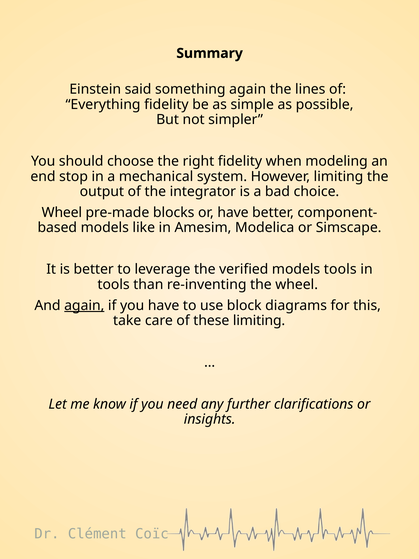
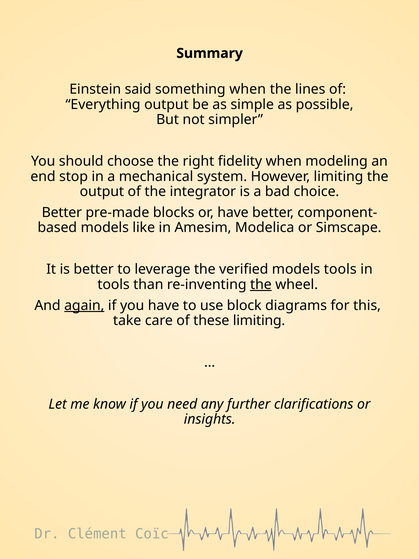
something again: again -> when
Everything fidelity: fidelity -> output
Wheel at (62, 212): Wheel -> Better
the at (261, 284) underline: none -> present
